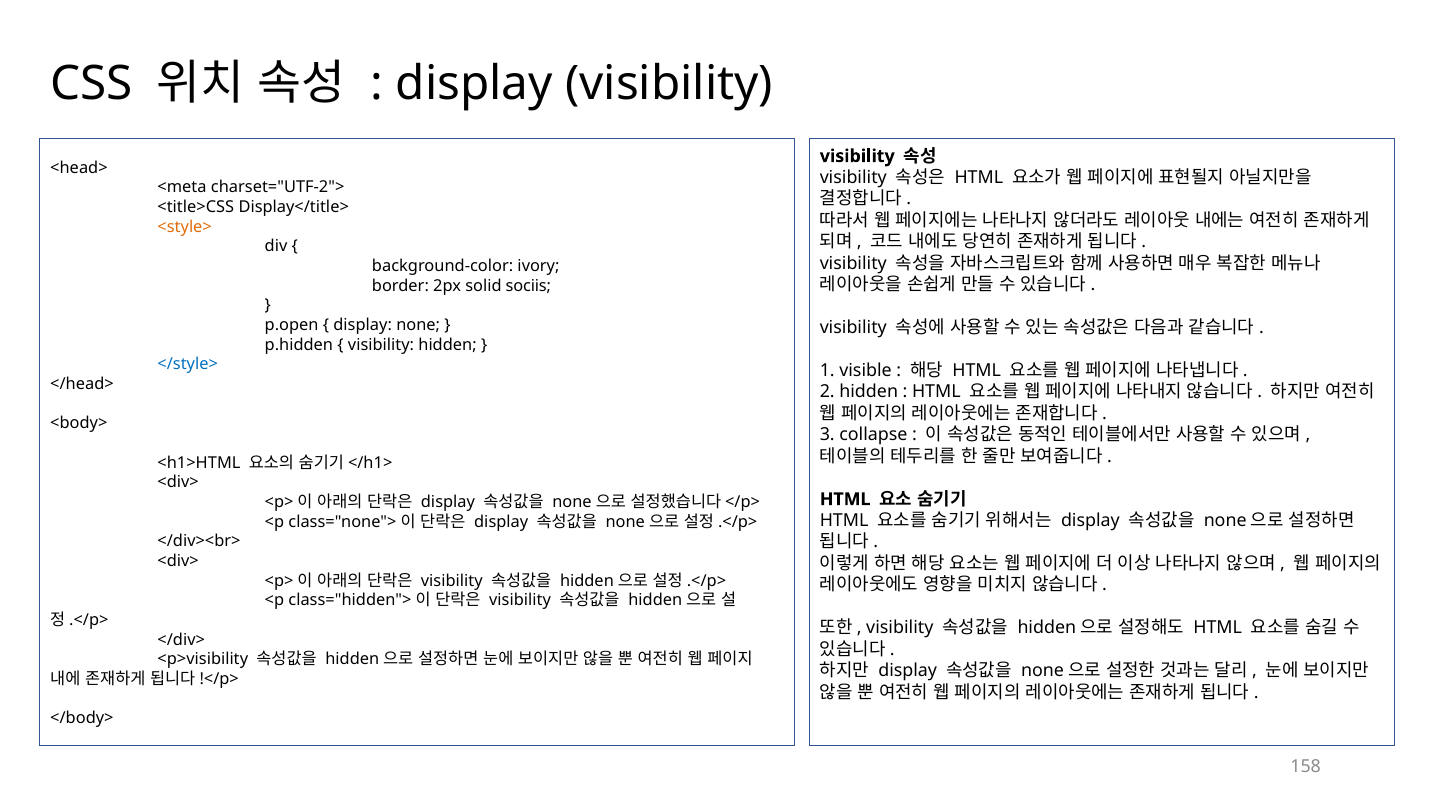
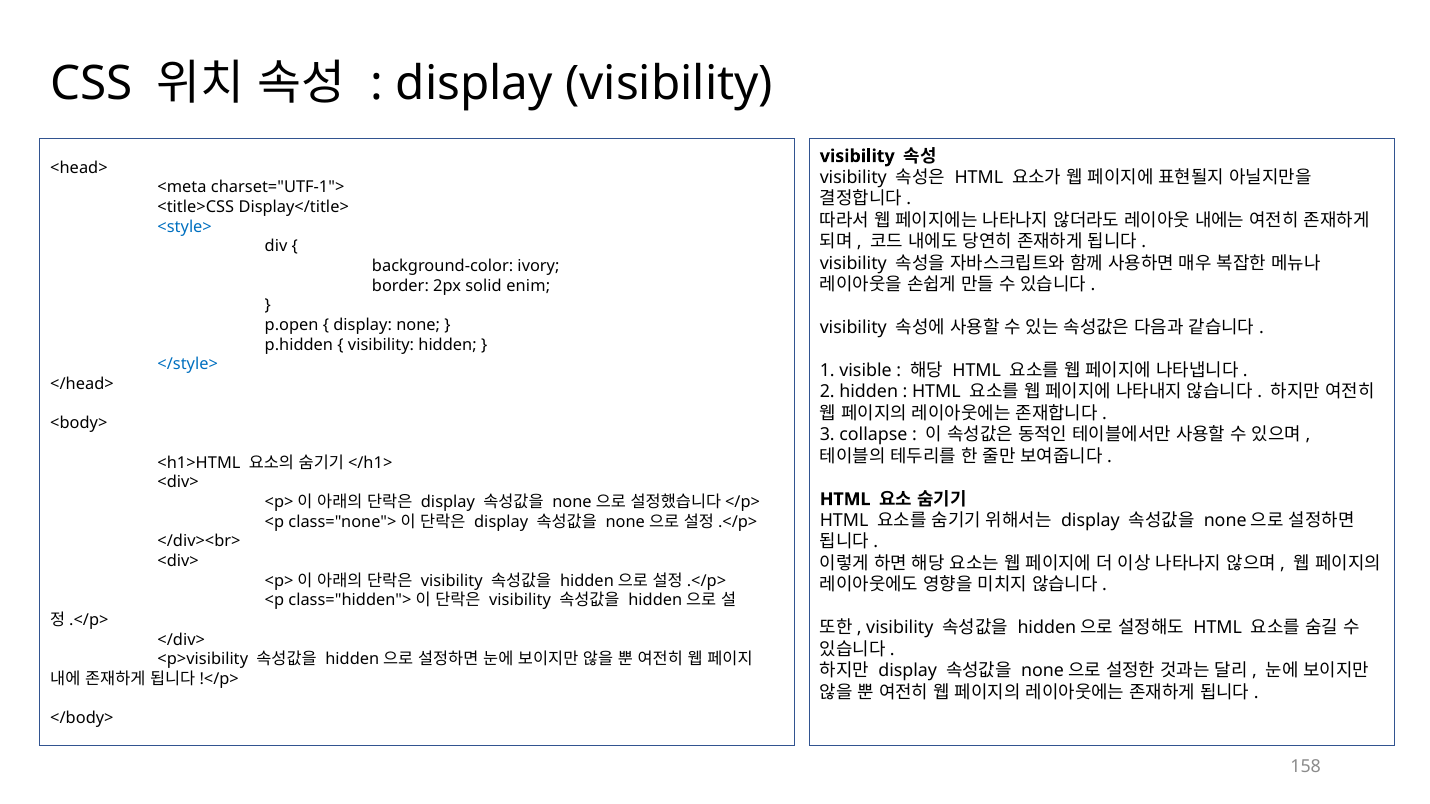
charset="UTF-2">: charset="UTF-2"> -> charset="UTF-1">
<style> colour: orange -> blue
sociis: sociis -> enim
